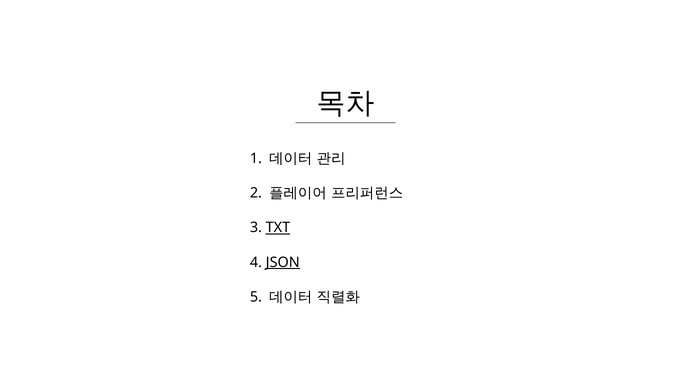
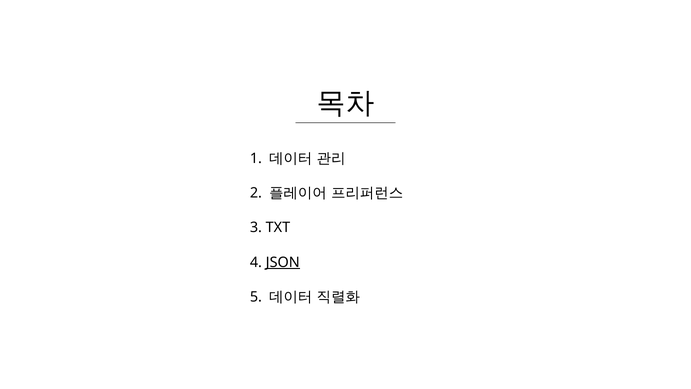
TXT underline: present -> none
